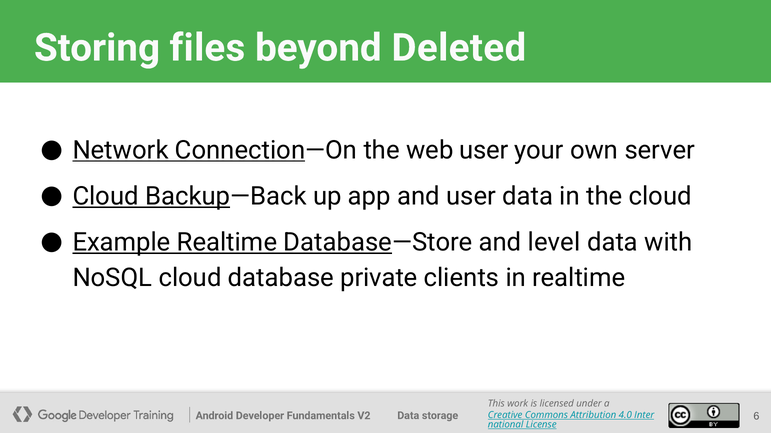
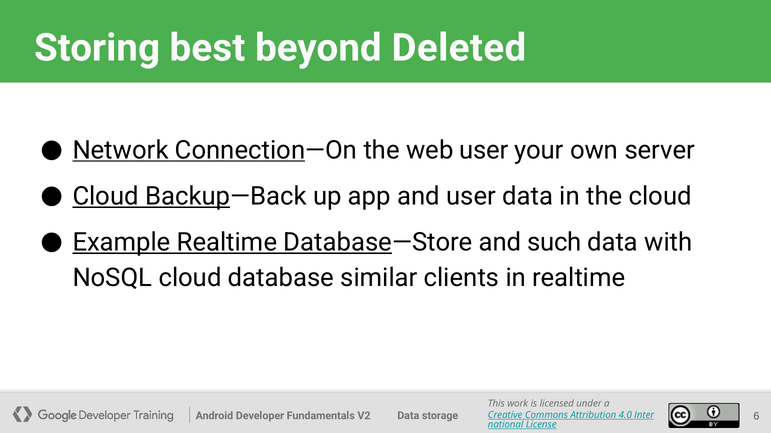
files: files -> best
level: level -> such
private: private -> similar
